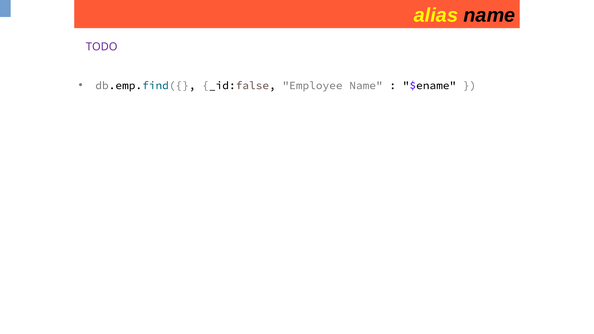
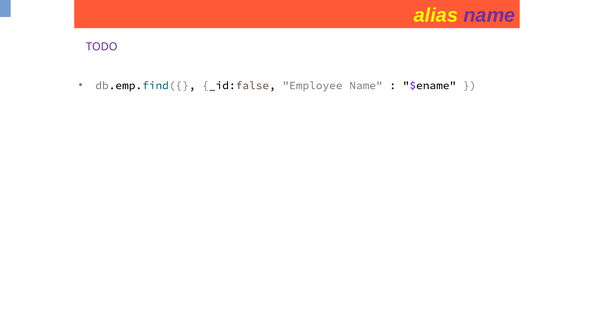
name at (489, 15) colour: black -> purple
